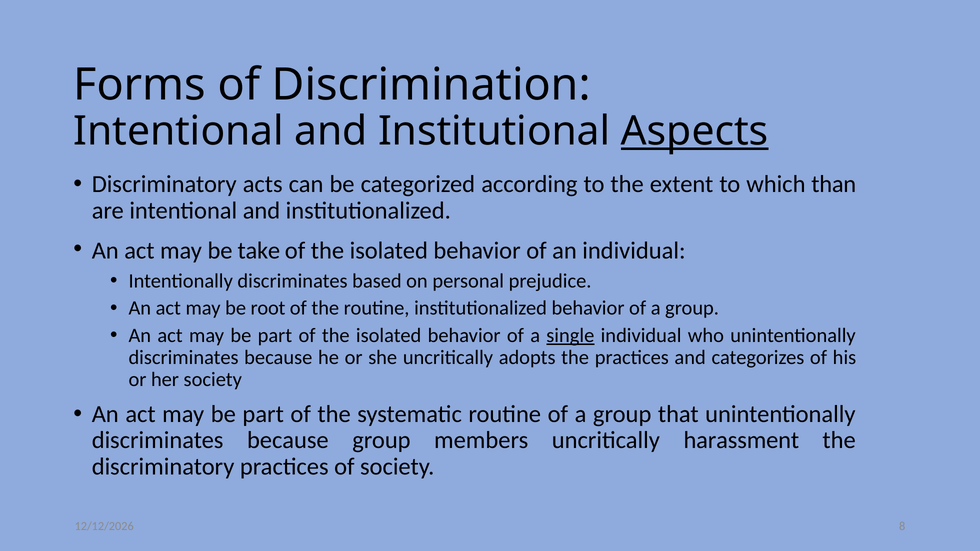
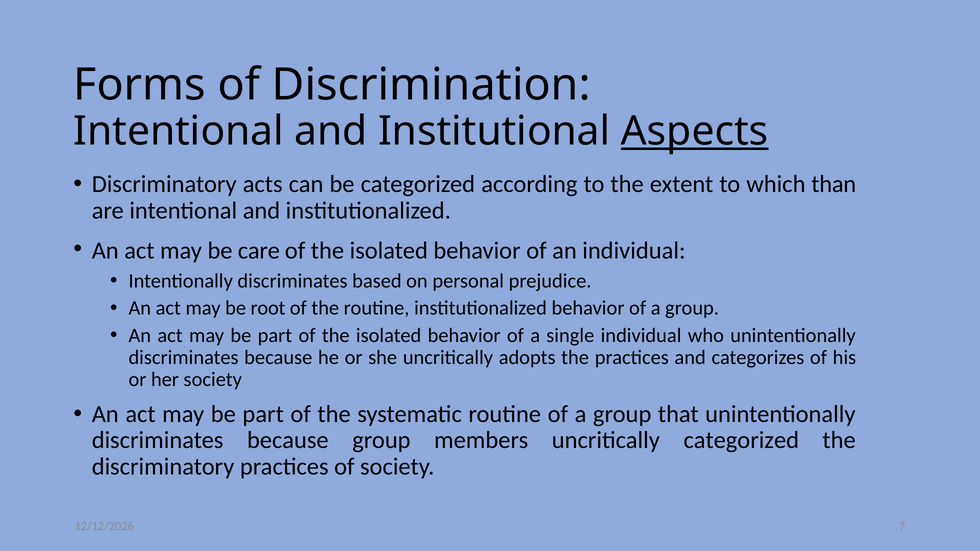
take: take -> care
single underline: present -> none
uncritically harassment: harassment -> categorized
8: 8 -> 7
